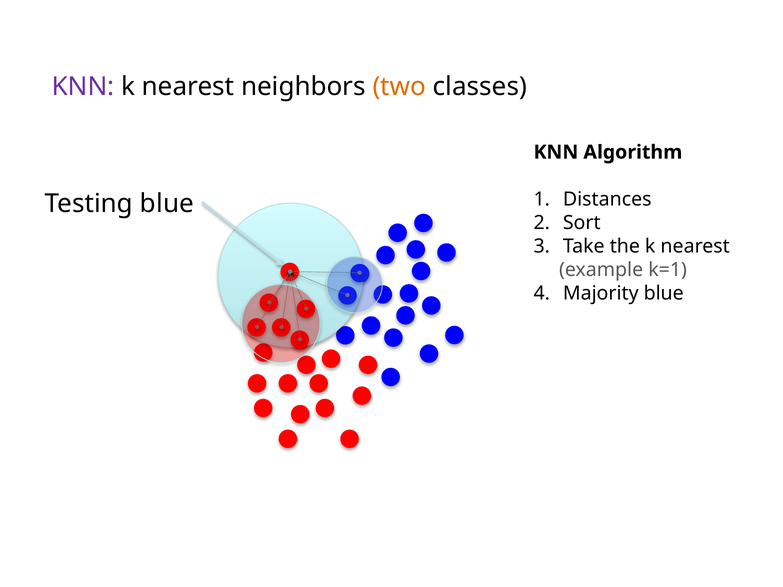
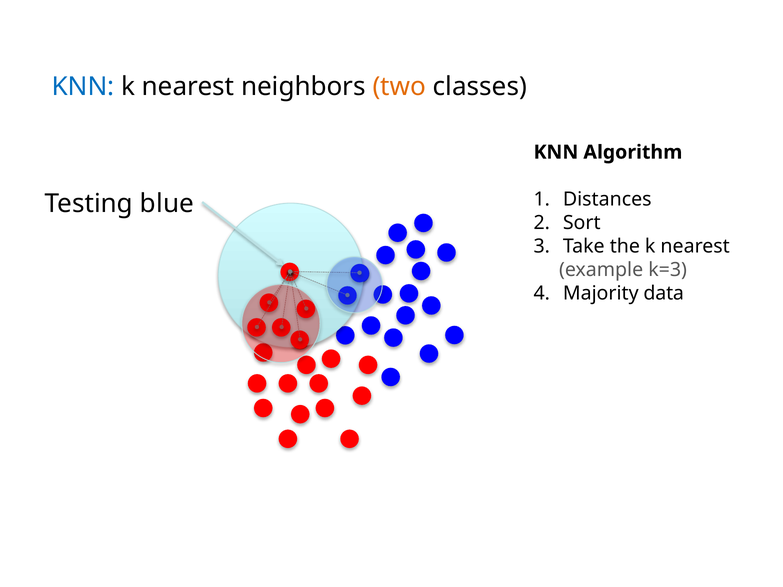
KNN at (83, 87) colour: purple -> blue
k=1: k=1 -> k=3
Majority blue: blue -> data
